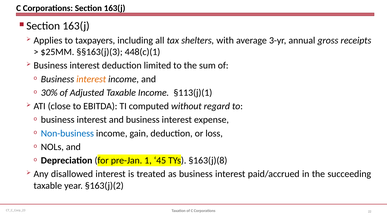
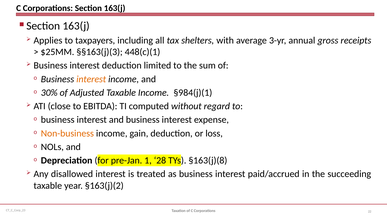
§113(j)(1: §113(j)(1 -> §984(j)(1
Non-business colour: blue -> orange
45: 45 -> 28
